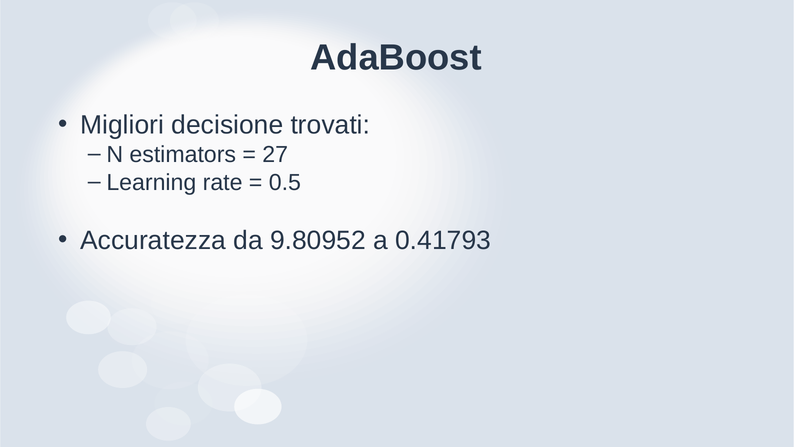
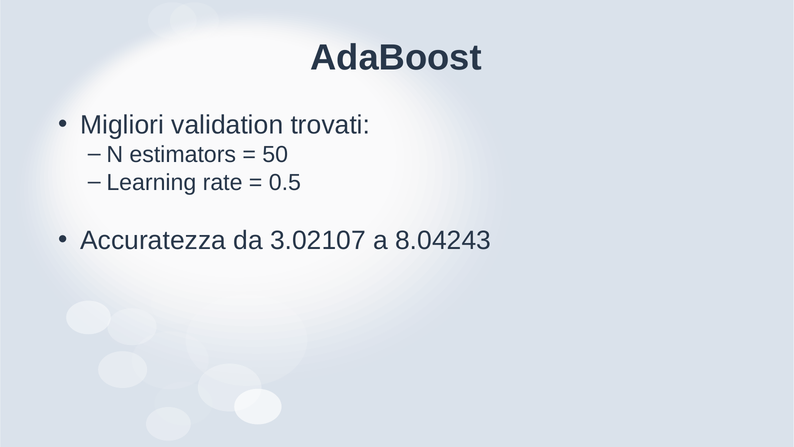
decisione: decisione -> validation
27: 27 -> 50
9.80952: 9.80952 -> 3.02107
0.41793: 0.41793 -> 8.04243
